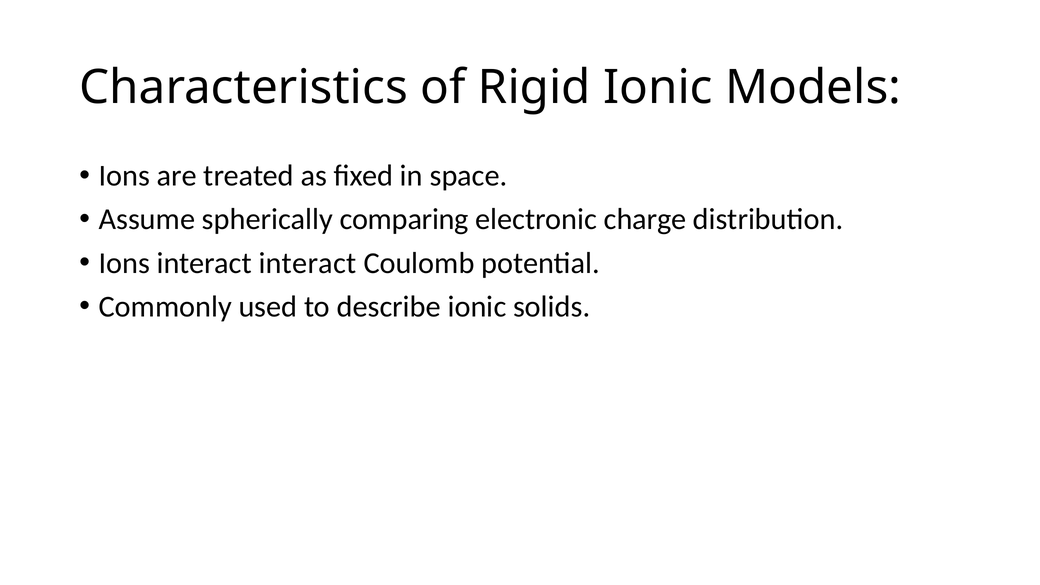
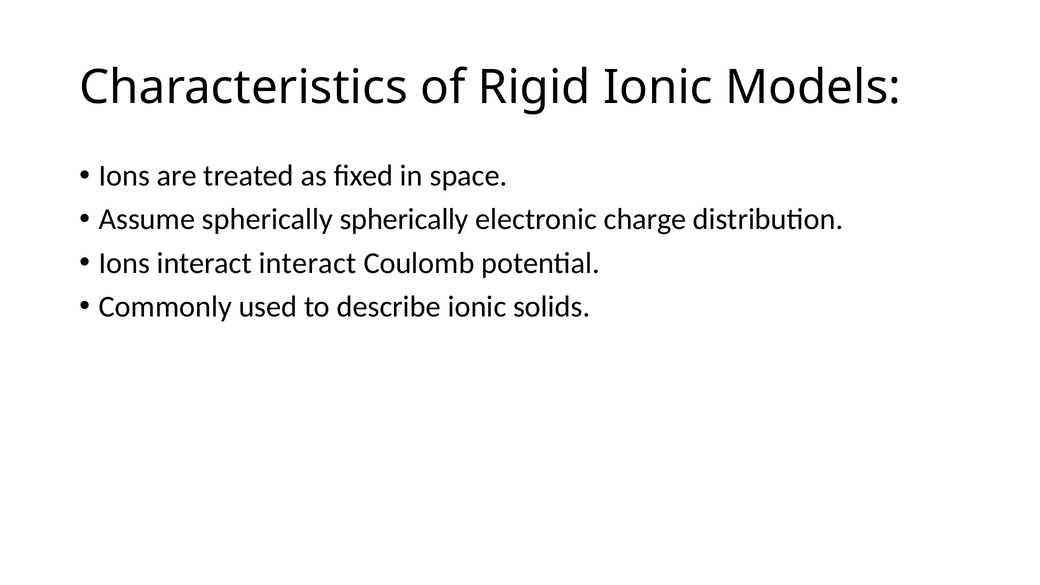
spherically comparing: comparing -> spherically
